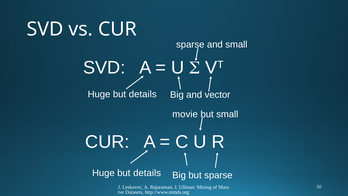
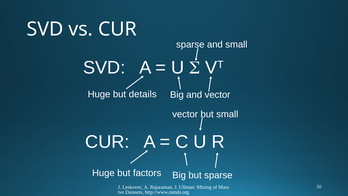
movie at (185, 114): movie -> vector
details at (147, 173): details -> factors
